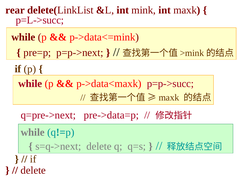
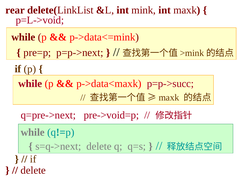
p=L->succ: p=L->succ -> p=L->void
pre->data=p: pre->data=p -> pre->void=p
